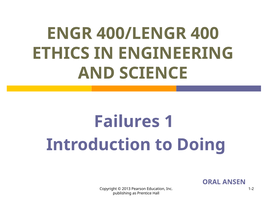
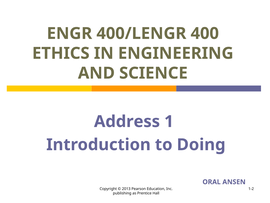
Failures: Failures -> Address
